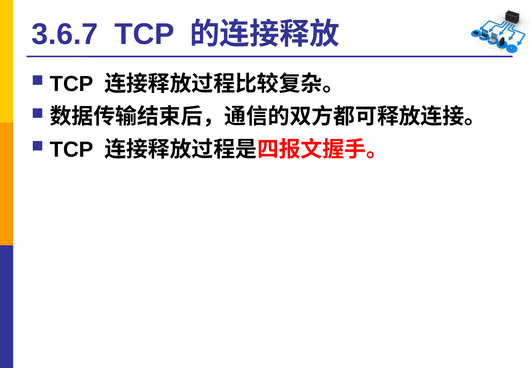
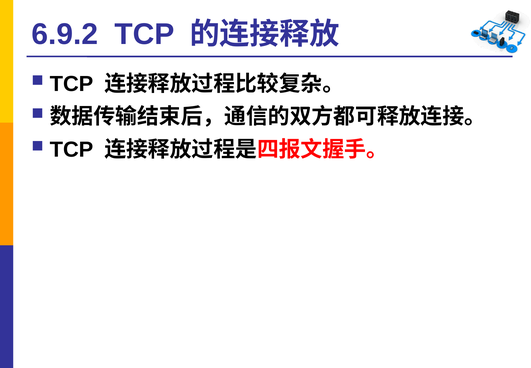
3.6.7: 3.6.7 -> 6.9.2
